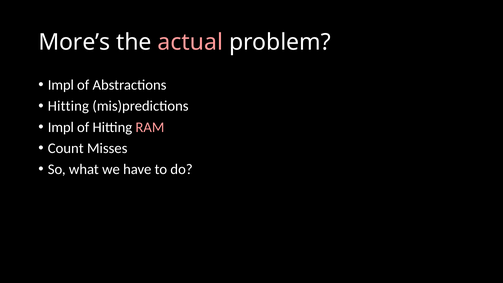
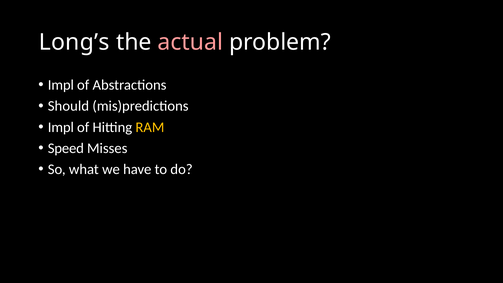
More’s: More’s -> Long’s
Hitting at (68, 106): Hitting -> Should
RAM colour: pink -> yellow
Count: Count -> Speed
